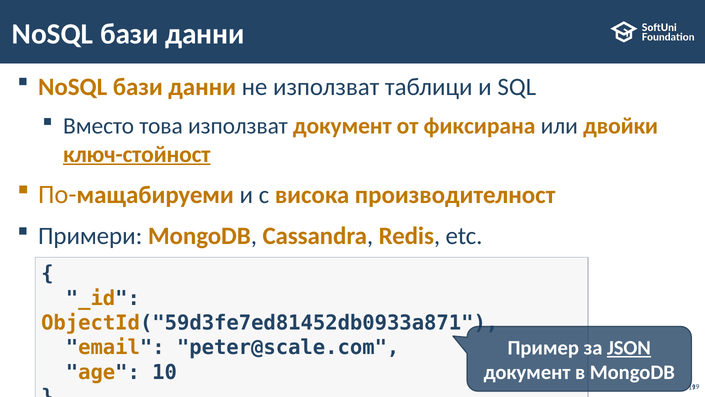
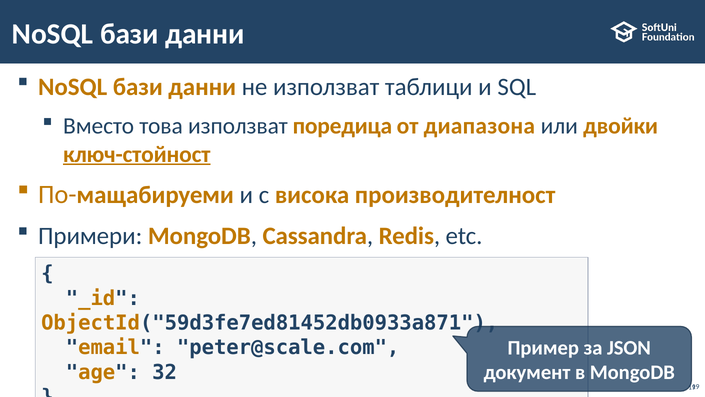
използват документ: документ -> поредица
фиксирана: фиксирана -> диапазона
JSON underline: present -> none
10: 10 -> 32
